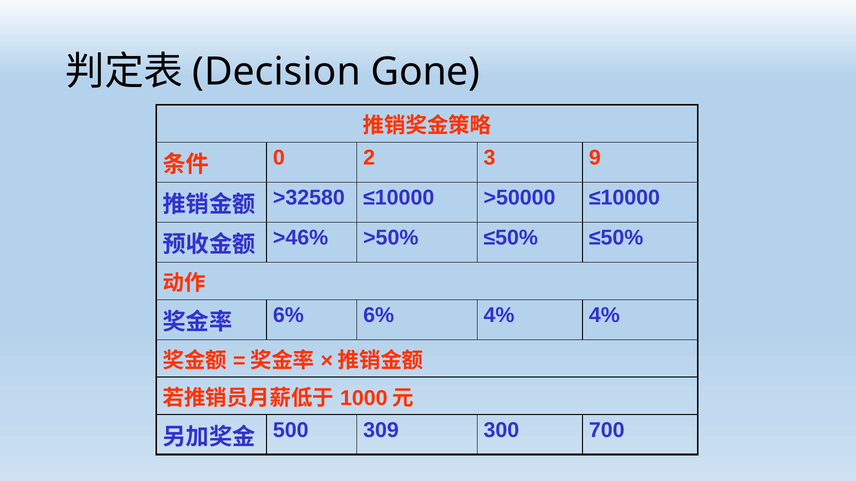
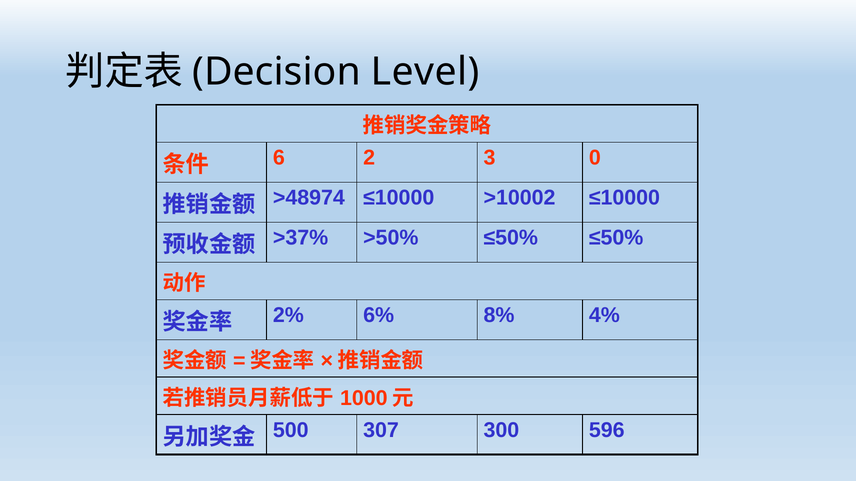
Gone: Gone -> Level
0: 0 -> 6
9: 9 -> 0
>32580: >32580 -> >48974
>50000: >50000 -> >10002
>46%: >46% -> >37%
6% at (288, 315): 6% -> 2%
6% 4%: 4% -> 8%
309: 309 -> 307
700: 700 -> 596
